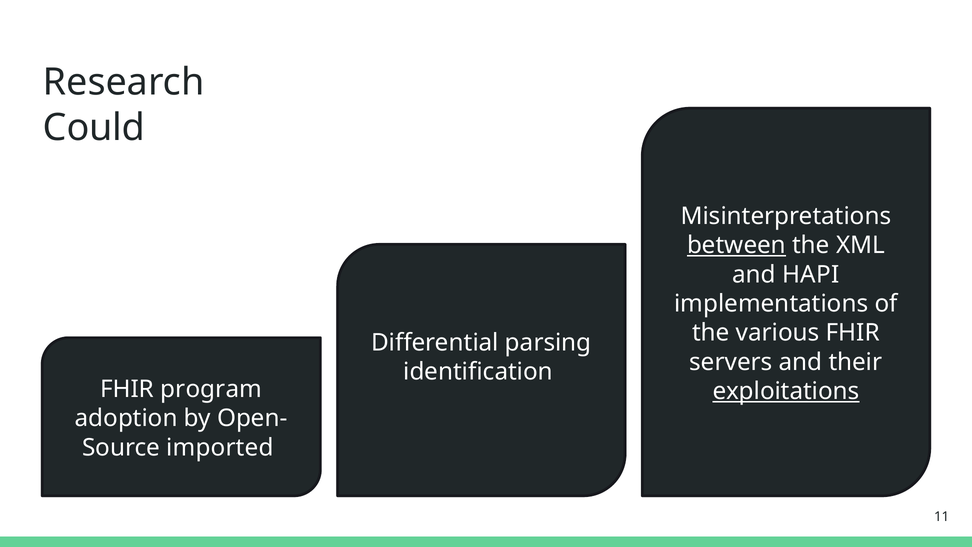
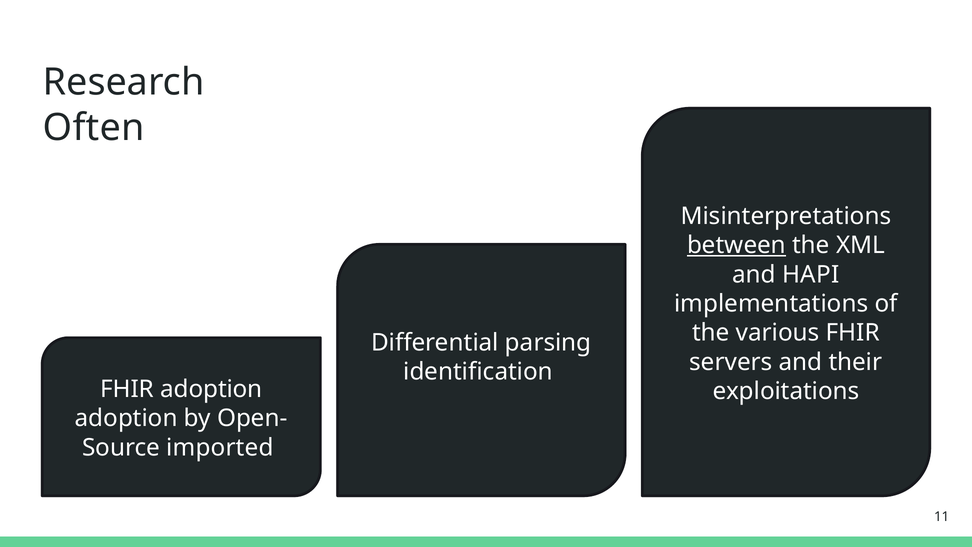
Could: Could -> Often
FHIR program: program -> adoption
exploitations underline: present -> none
